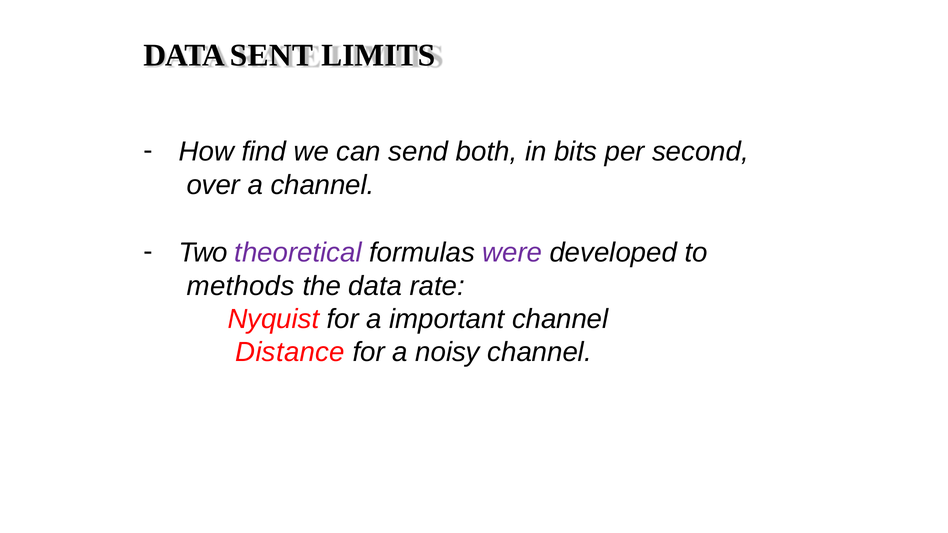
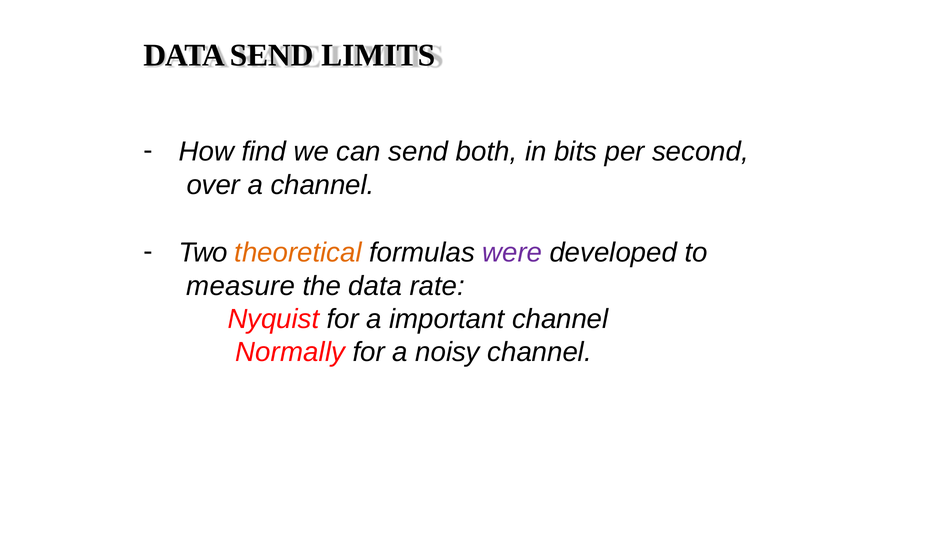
DATA SENT: SENT -> SEND
theoretical colour: purple -> orange
methods: methods -> measure
Distance: Distance -> Normally
